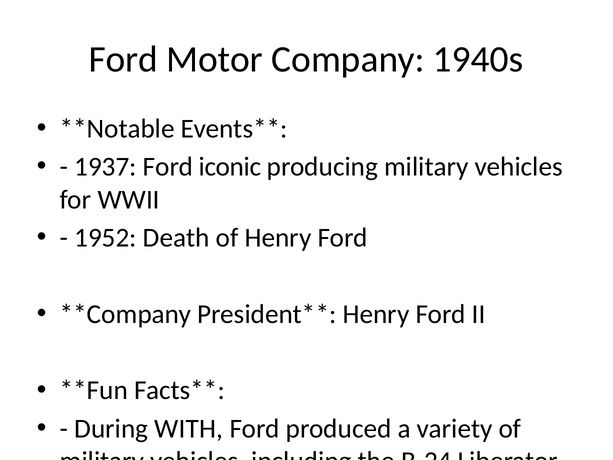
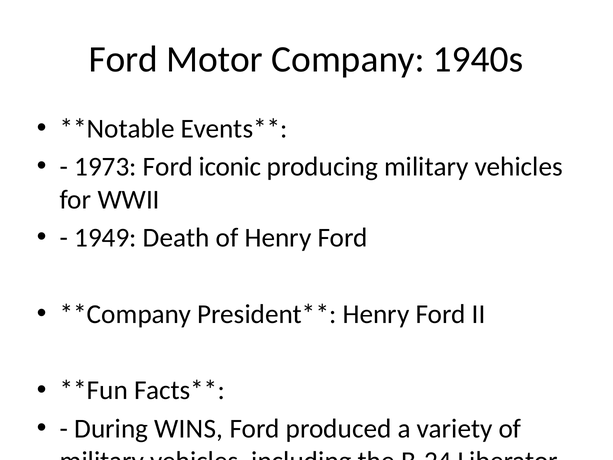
1937: 1937 -> 1973
1952: 1952 -> 1949
WITH: WITH -> WINS
